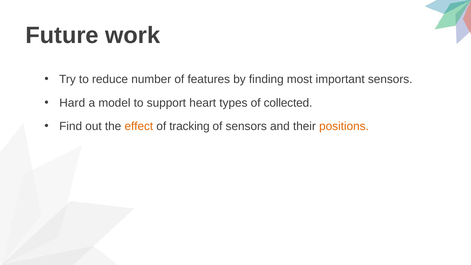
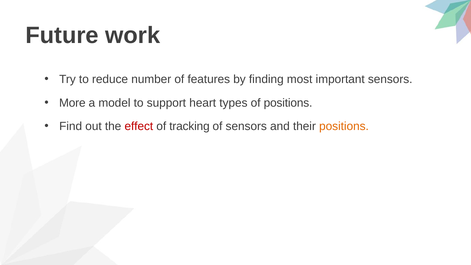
Hard: Hard -> More
of collected: collected -> positions
effect colour: orange -> red
